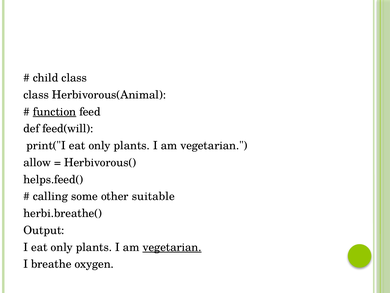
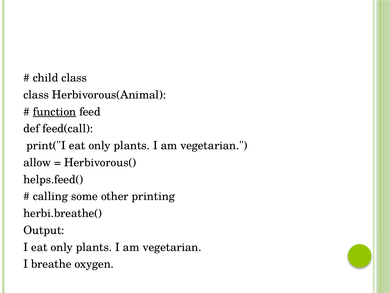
feed(will: feed(will -> feed(call
suitable: suitable -> printing
vegetarian at (172, 247) underline: present -> none
